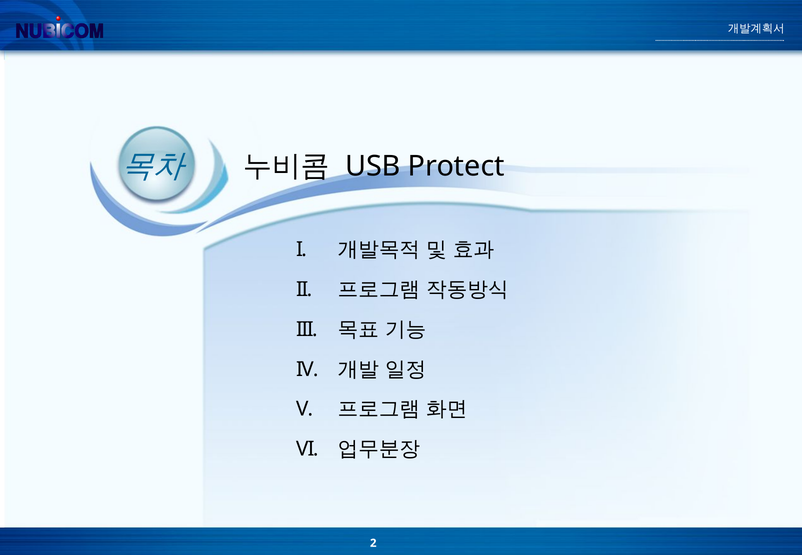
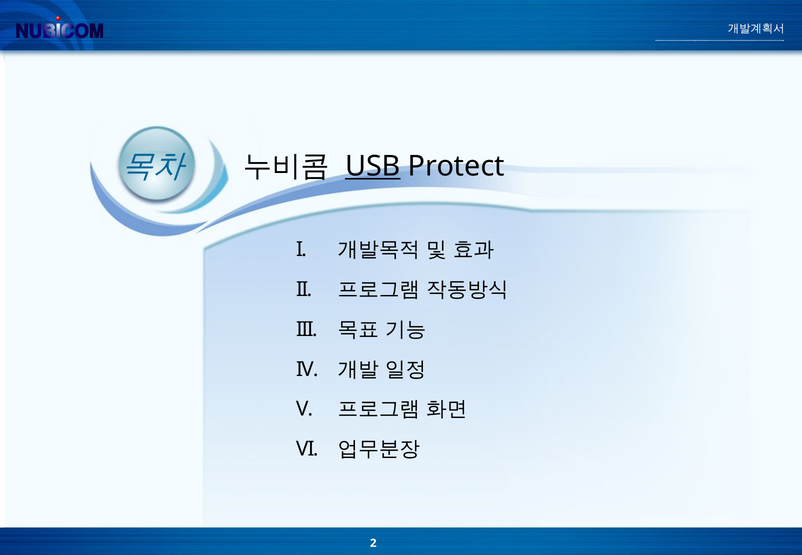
USB underline: none -> present
